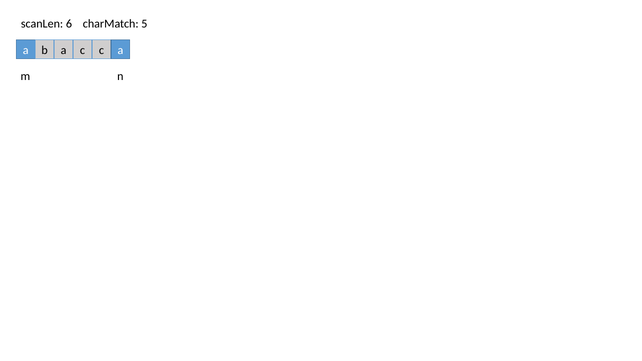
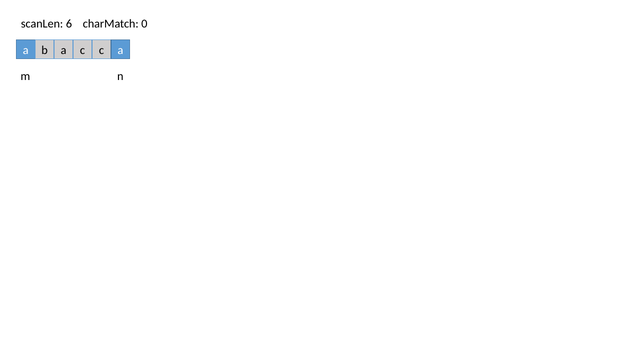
5: 5 -> 0
